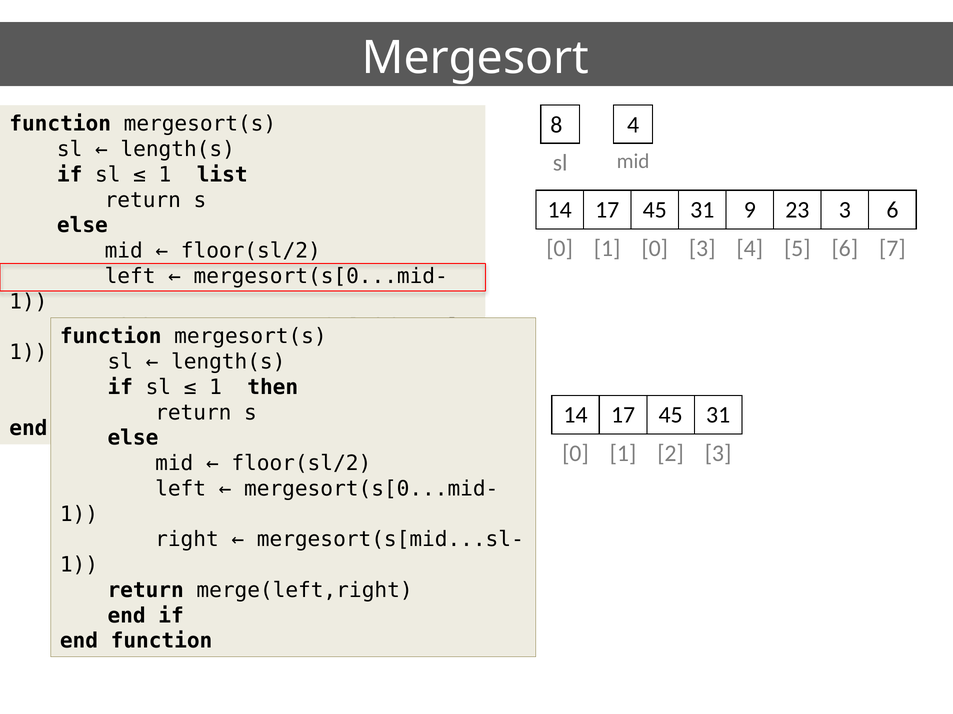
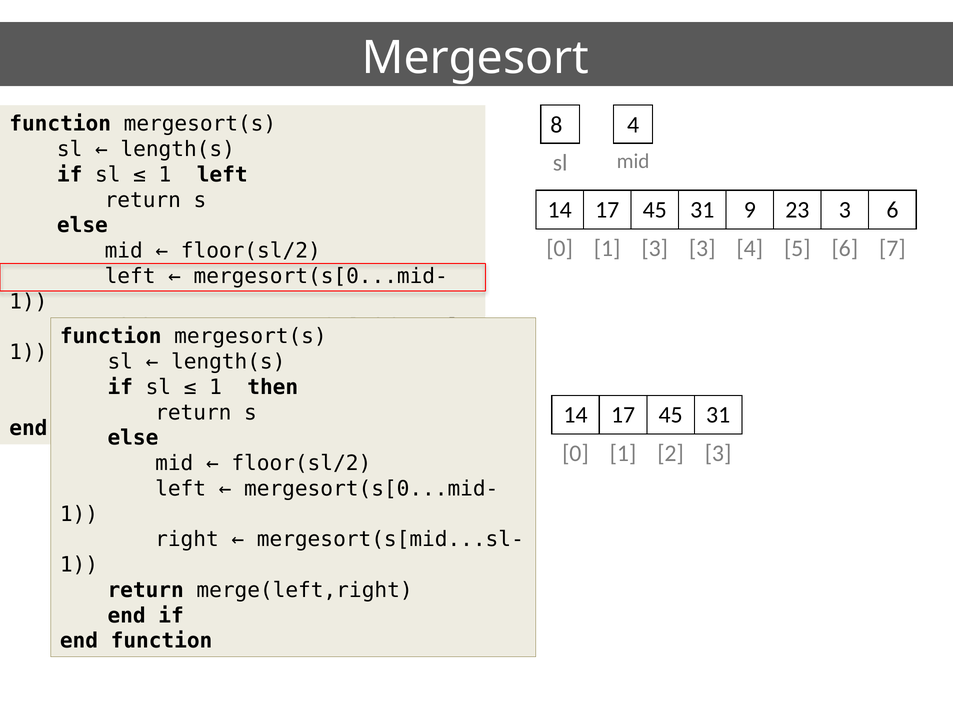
1 list: list -> left
1 0: 0 -> 3
